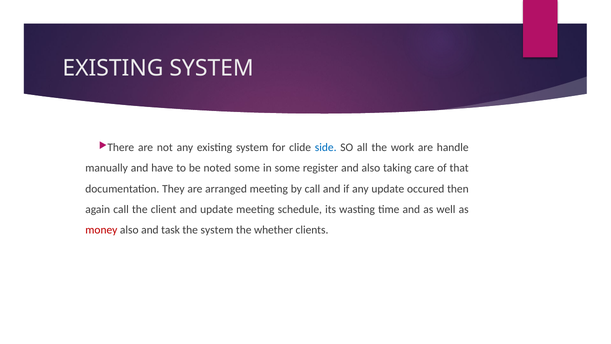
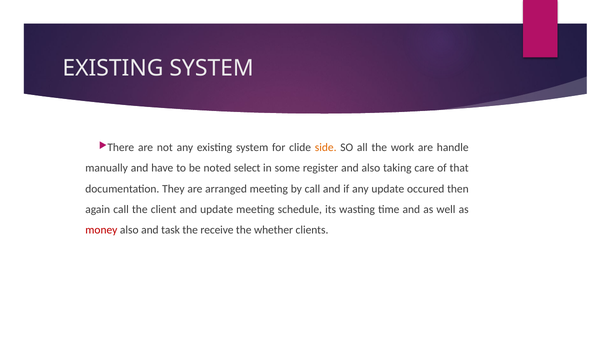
side colour: blue -> orange
noted some: some -> select
the system: system -> receive
